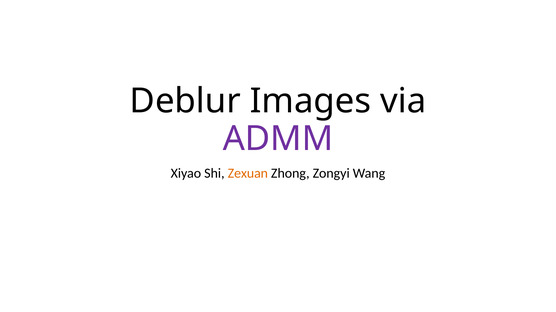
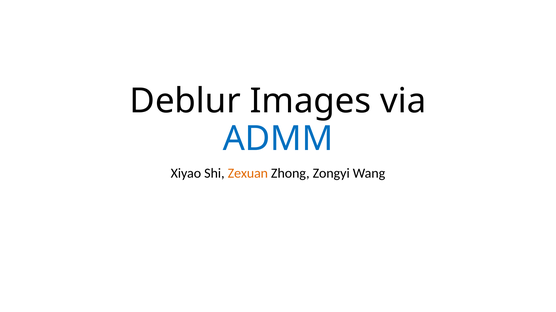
ADMM colour: purple -> blue
